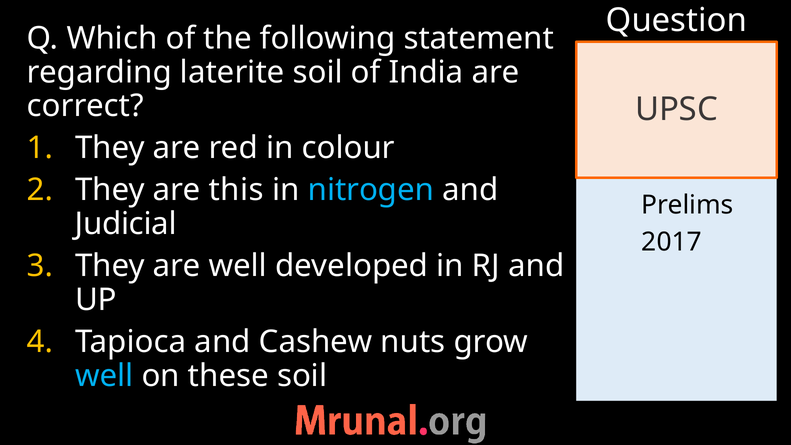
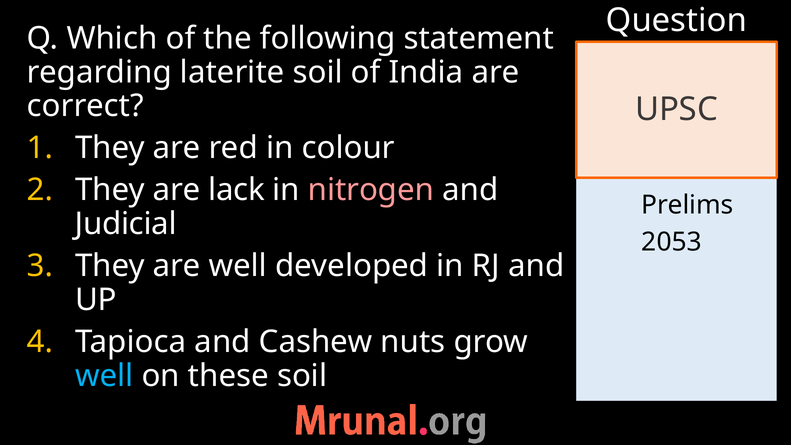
this: this -> lack
nitrogen colour: light blue -> pink
2017: 2017 -> 2053
